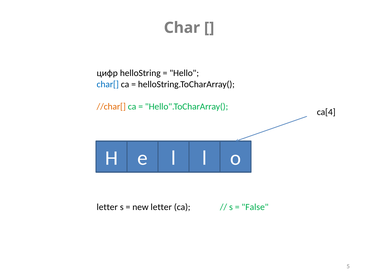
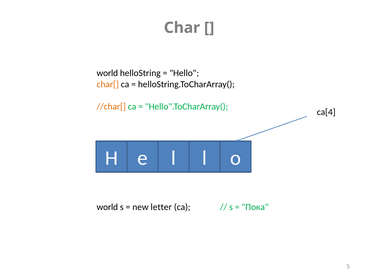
цифр at (107, 73): цифр -> world
char[ colour: blue -> orange
letter at (107, 207): letter -> world
False: False -> Пока
